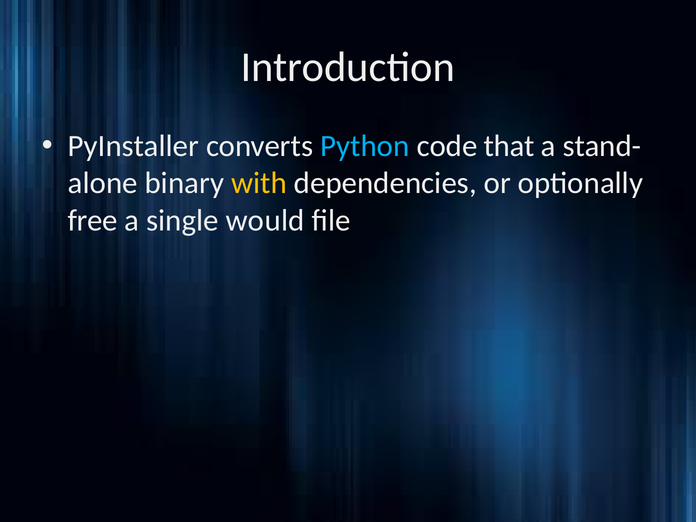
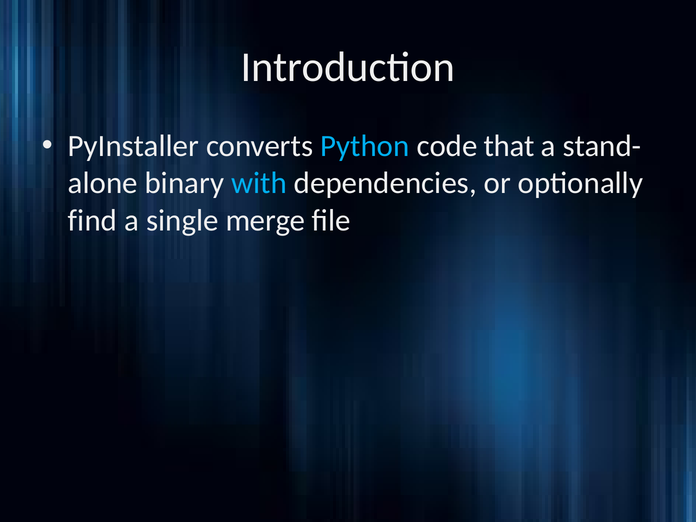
with colour: yellow -> light blue
free: free -> find
would: would -> merge
